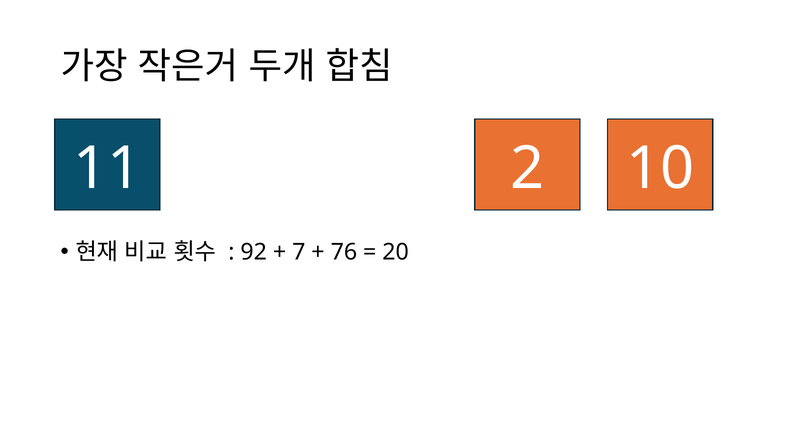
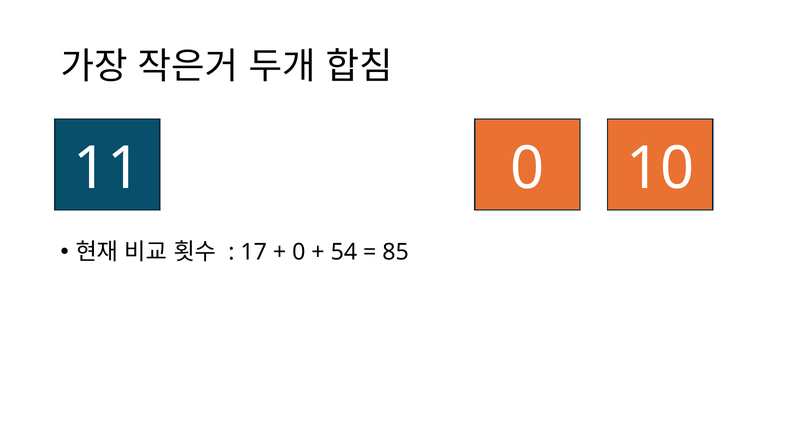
11 2: 2 -> 0
92: 92 -> 17
7 at (299, 252): 7 -> 0
76: 76 -> 54
20: 20 -> 85
